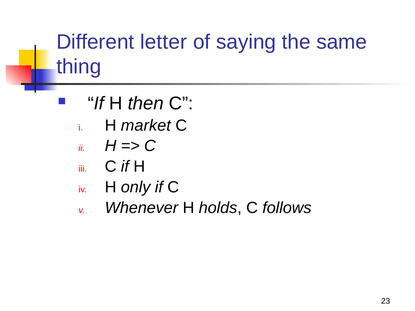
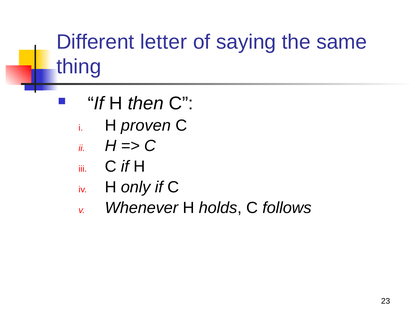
market: market -> proven
